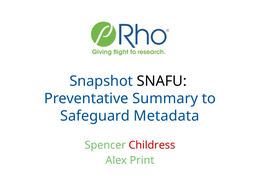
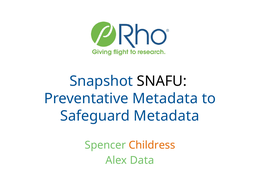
Preventative Summary: Summary -> Metadata
Childress colour: red -> orange
Print: Print -> Data
